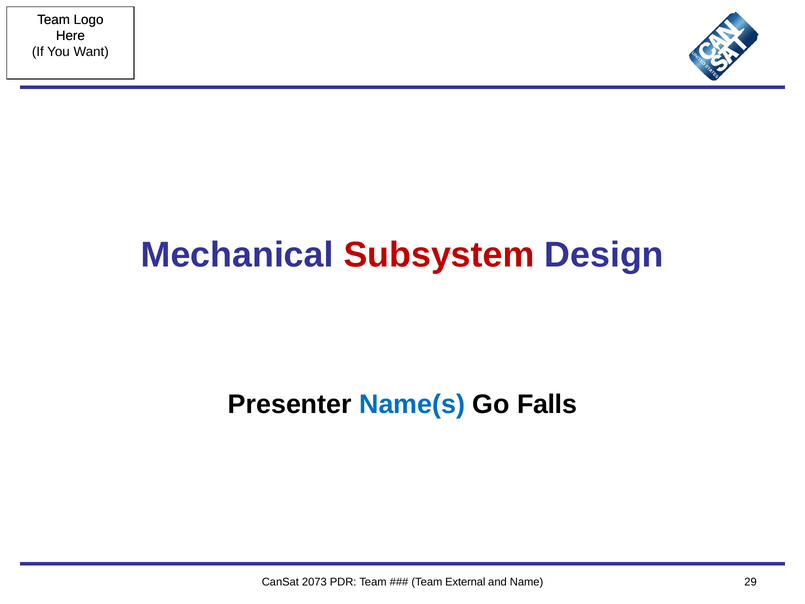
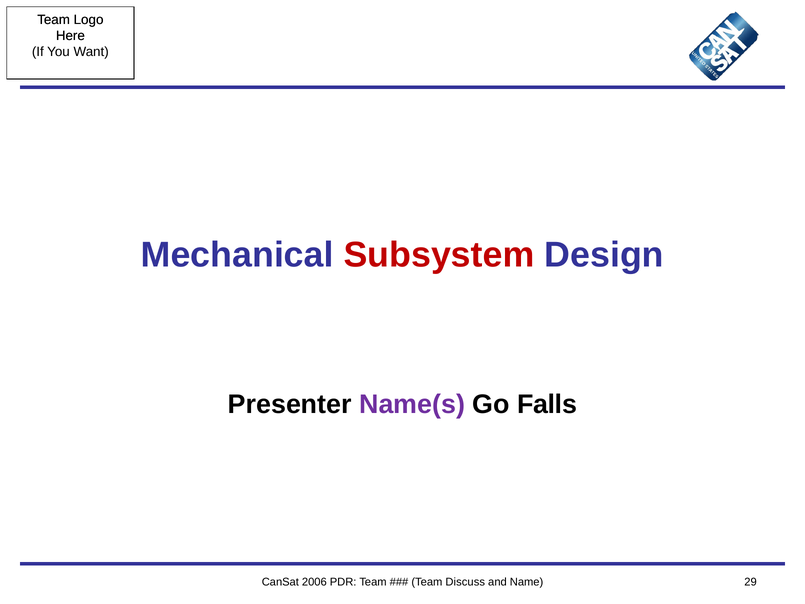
Name(s colour: blue -> purple
2073: 2073 -> 2006
External: External -> Discuss
